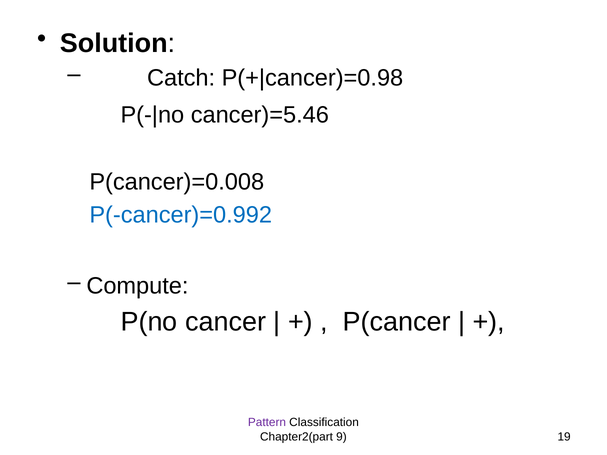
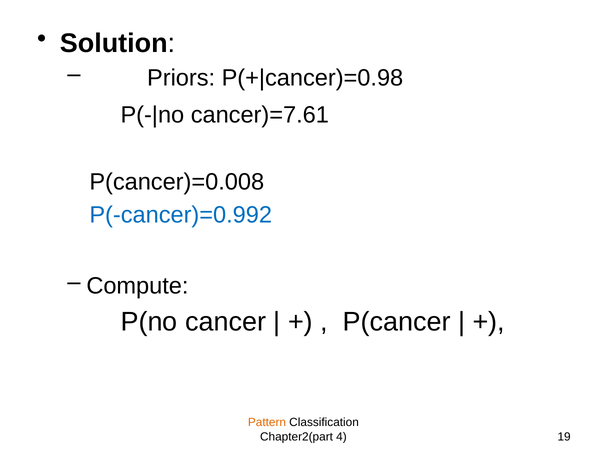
Catch: Catch -> Priors
cancer)=5.46: cancer)=5.46 -> cancer)=7.61
Pattern colour: purple -> orange
9: 9 -> 4
